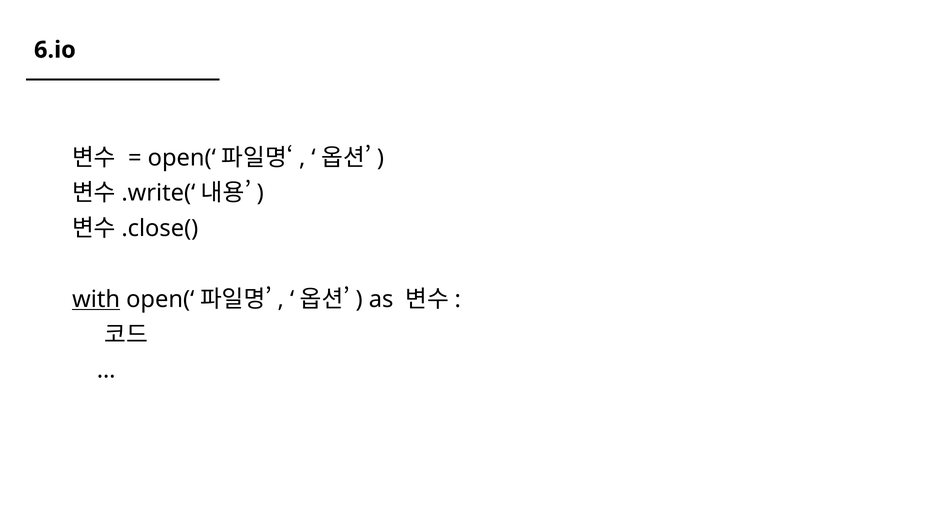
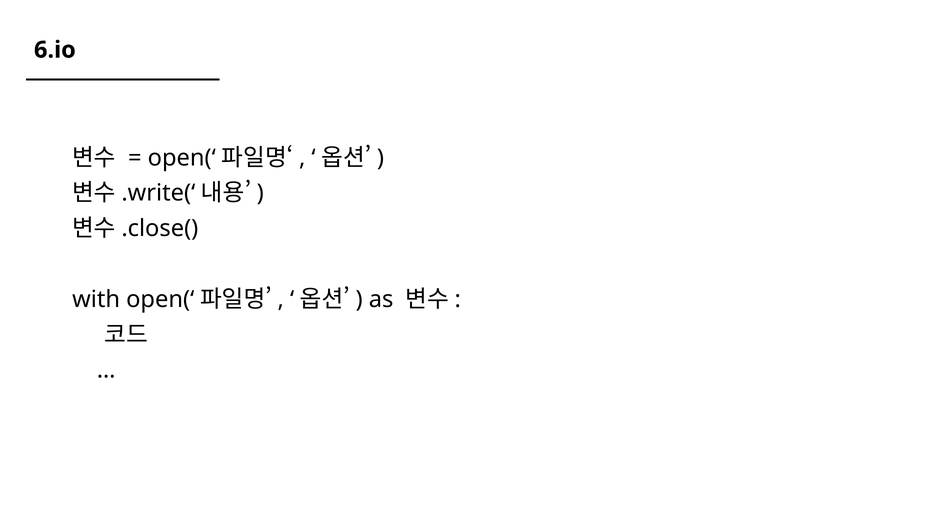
with underline: present -> none
